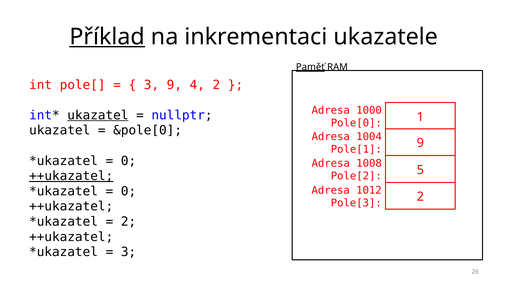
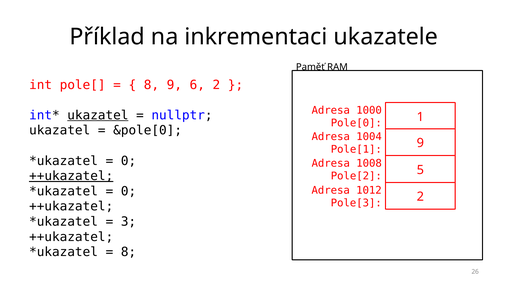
Příklad underline: present -> none
Paměť underline: present -> none
3 at (151, 85): 3 -> 8
4: 4 -> 6
2 at (128, 222): 2 -> 3
3 at (128, 253): 3 -> 8
